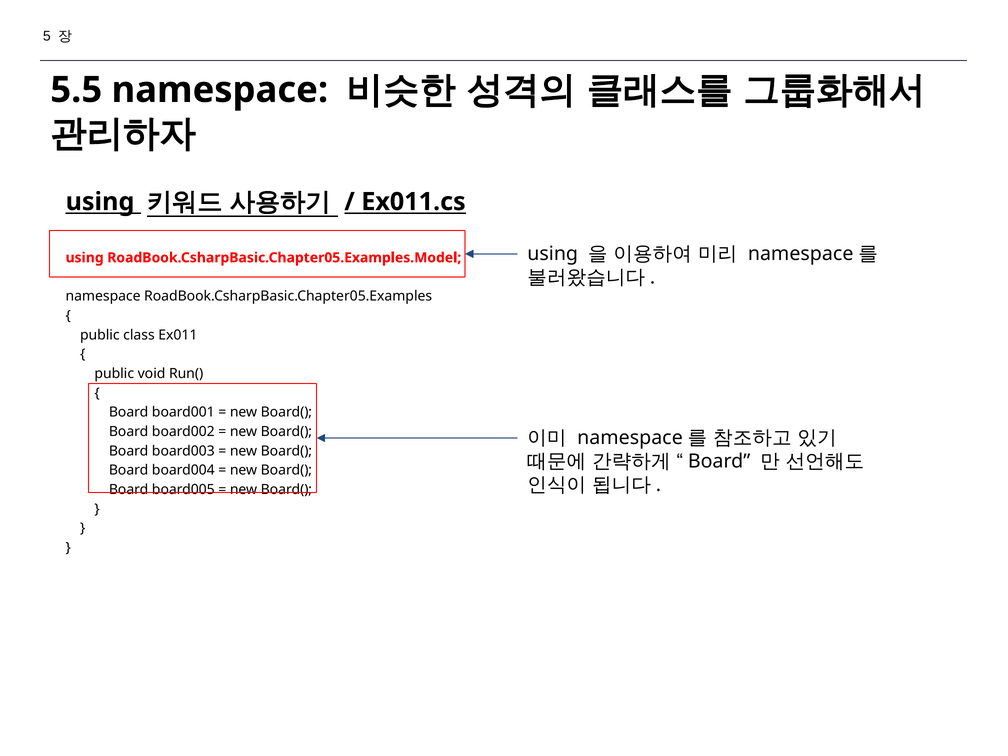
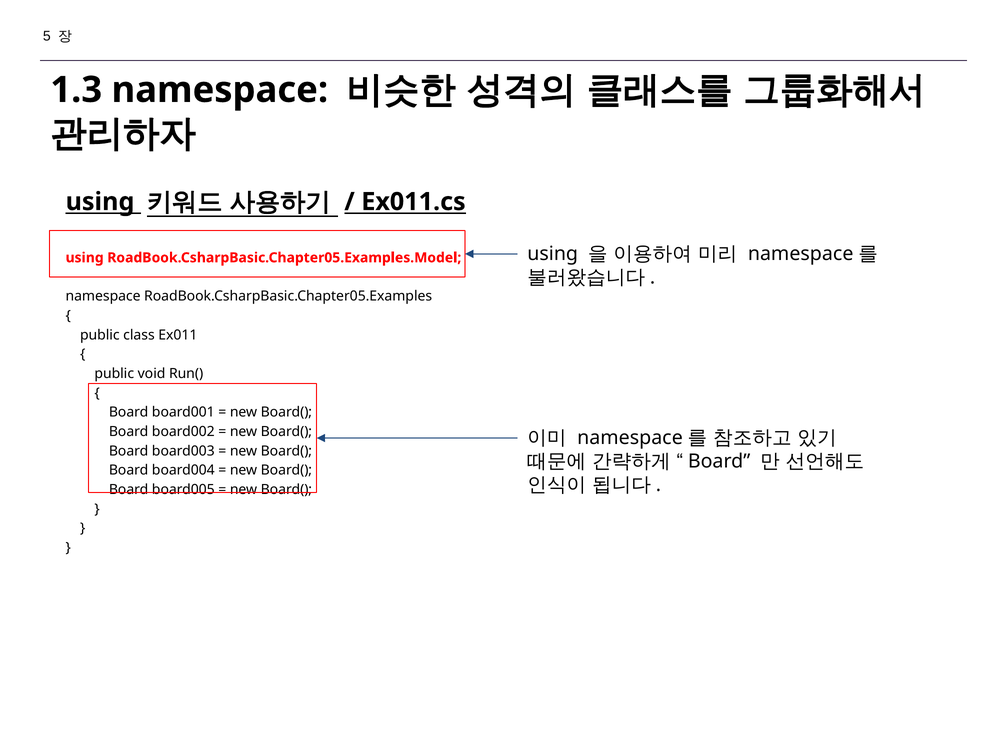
5.5: 5.5 -> 1.3
